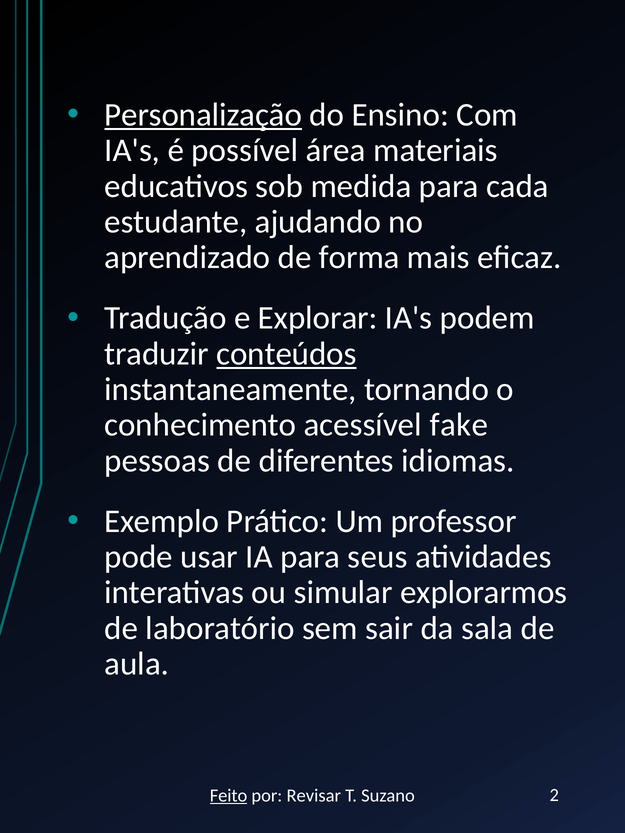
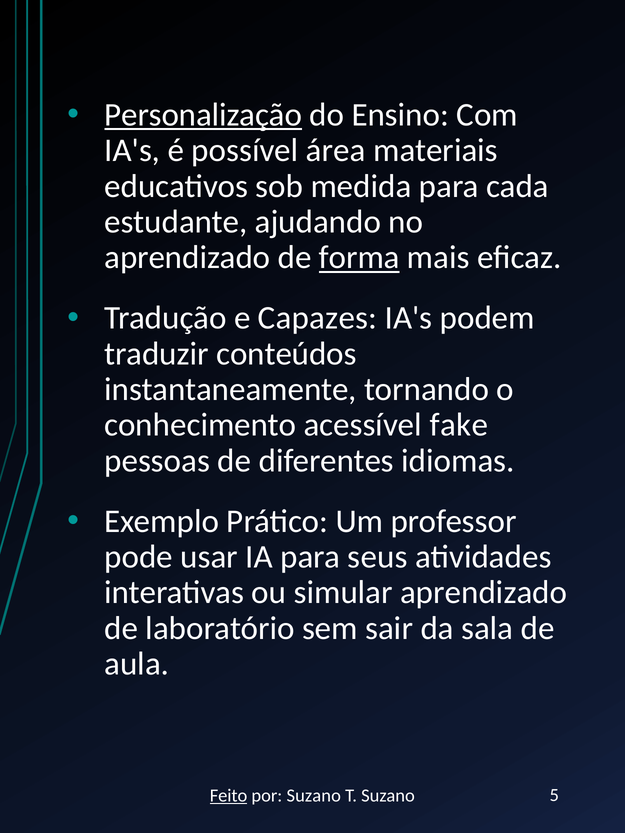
forma underline: none -> present
Explorar: Explorar -> Capazes
conteúdos underline: present -> none
simular explorarmos: explorarmos -> aprendizado
por Revisar: Revisar -> Suzano
2: 2 -> 5
